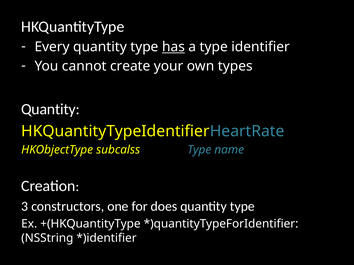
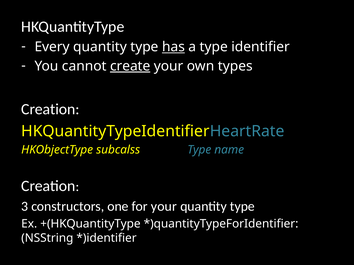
create underline: none -> present
Quantity at (50, 109): Quantity -> Creation
for does: does -> your
